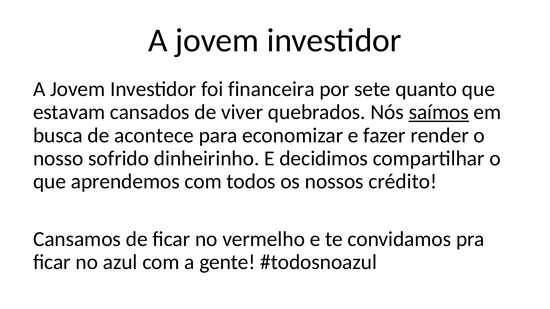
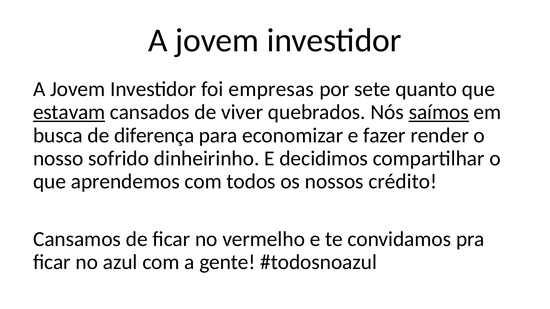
financeira: financeira -> empresas
estavam underline: none -> present
acontece: acontece -> diferença
